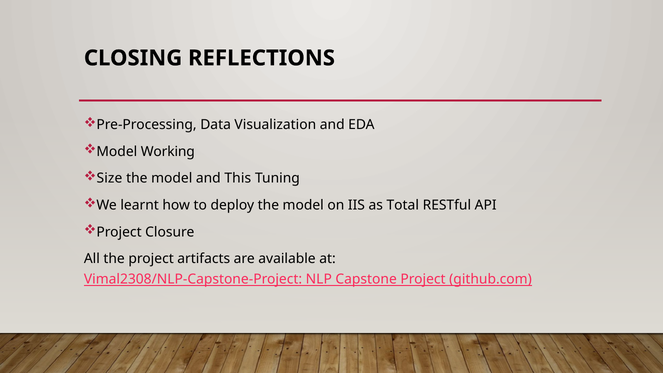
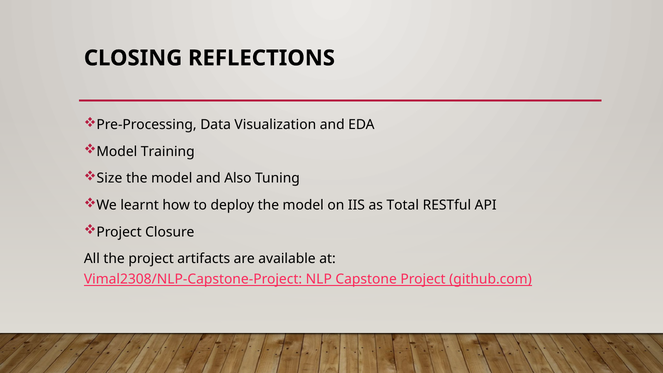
Working: Working -> Training
This: This -> Also
